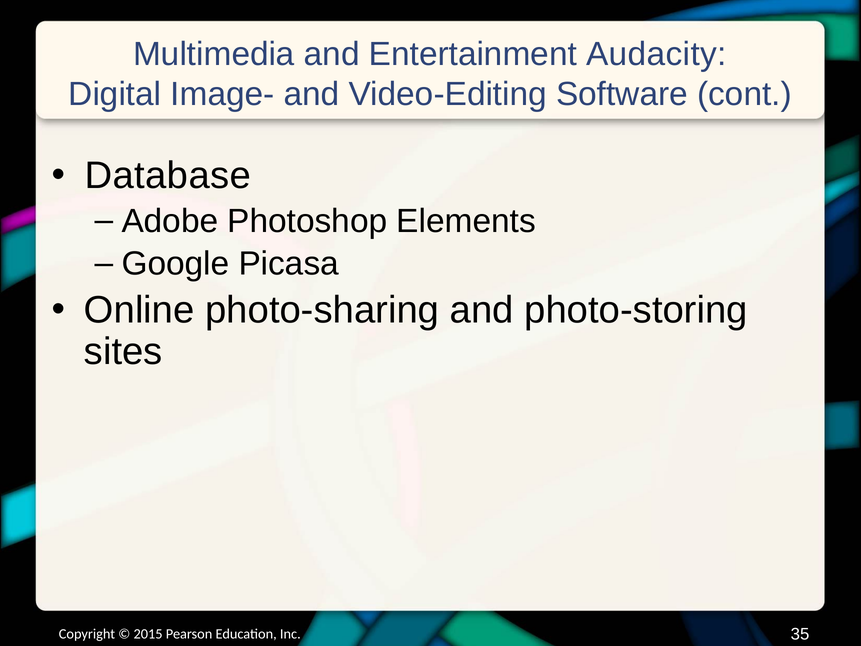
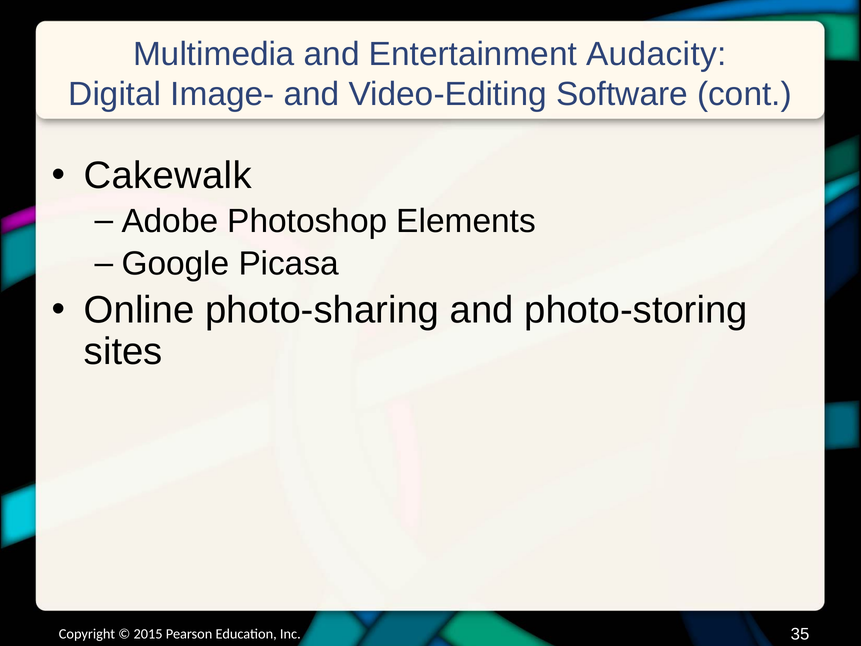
Database: Database -> Cakewalk
